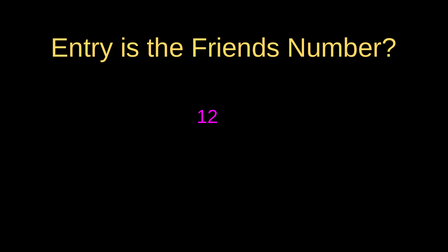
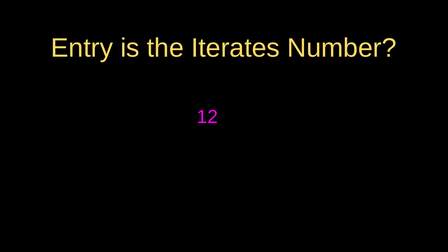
Friends: Friends -> Iterates
